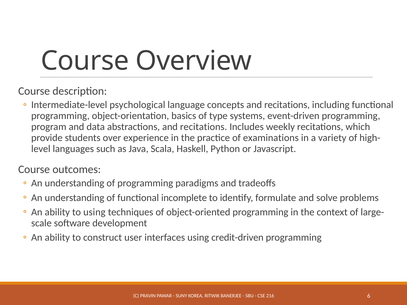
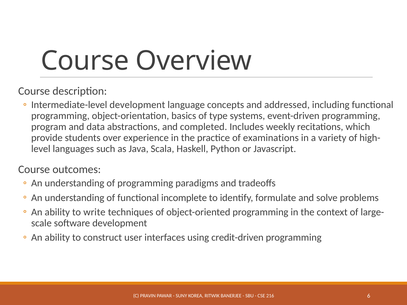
Intermediate-level psychological: psychological -> development
concepts and recitations: recitations -> addressed
abstractions and recitations: recitations -> completed
to using: using -> write
